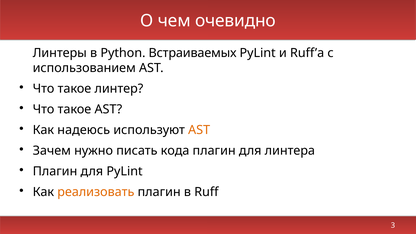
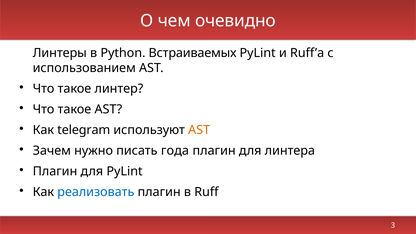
надеюсь: надеюсь -> telegram
кода: кода -> года
реализовать colour: orange -> blue
